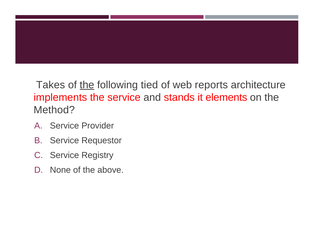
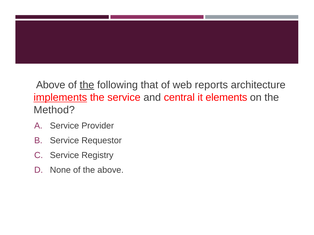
Takes at (51, 85): Takes -> Above
tied: tied -> that
implements underline: none -> present
stands: stands -> central
